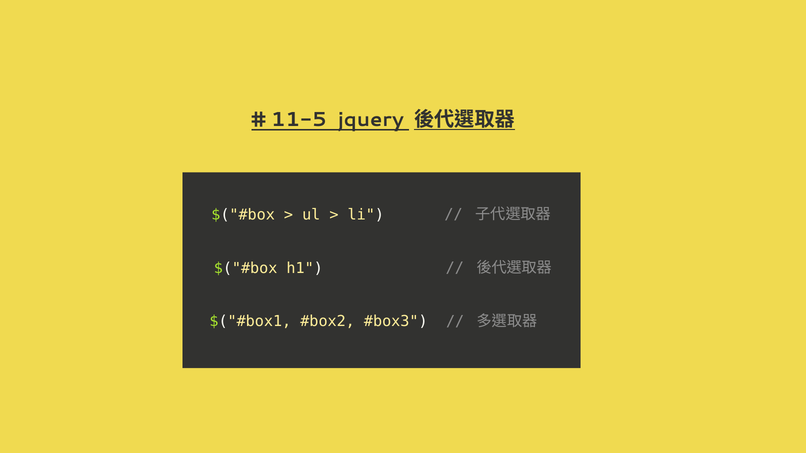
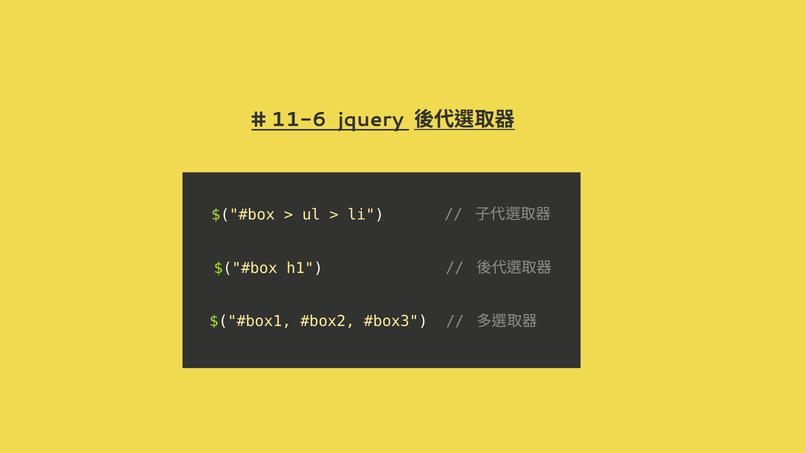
11-5: 11-5 -> 11-6
